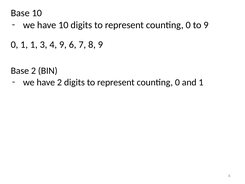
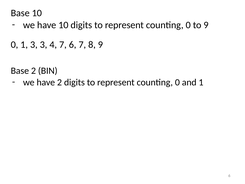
1 1: 1 -> 3
4 9: 9 -> 7
